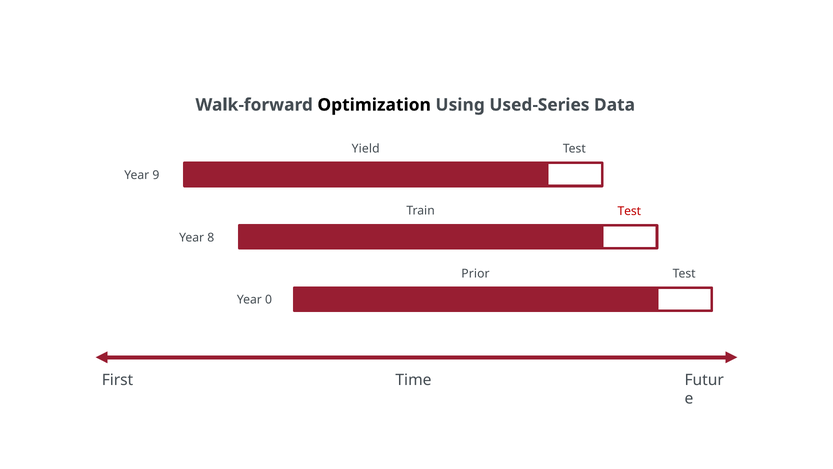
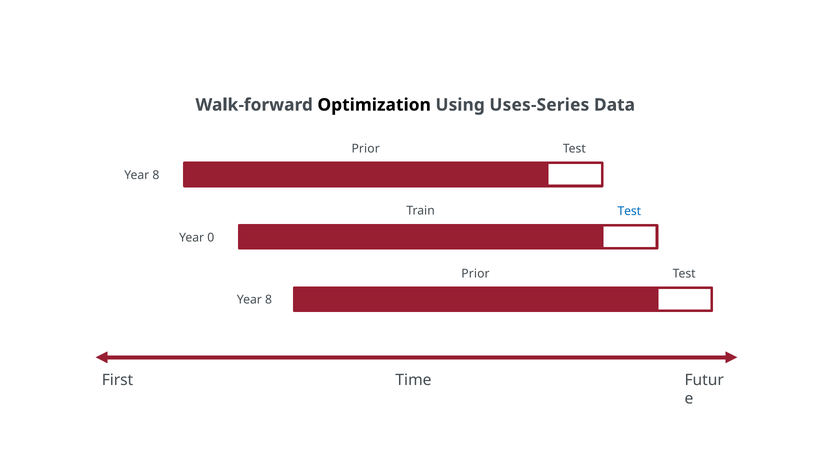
Used-Series: Used-Series -> Uses-Series
Yield at (366, 149): Yield -> Prior
9 at (156, 175): 9 -> 8
Test at (629, 211) colour: red -> blue
8: 8 -> 0
0 at (269, 300): 0 -> 8
